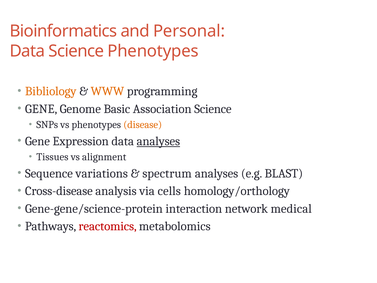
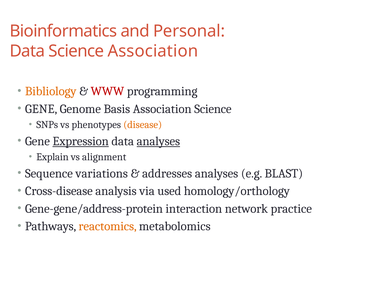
Science Phenotypes: Phenotypes -> Association
WWW colour: orange -> red
Basic: Basic -> Basis
Expression underline: none -> present
Tissues: Tissues -> Explain
spectrum: spectrum -> addresses
cells: cells -> used
Gene-gene/science-protein: Gene-gene/science-protein -> Gene-gene/address-protein
medical: medical -> practice
reactomics colour: red -> orange
